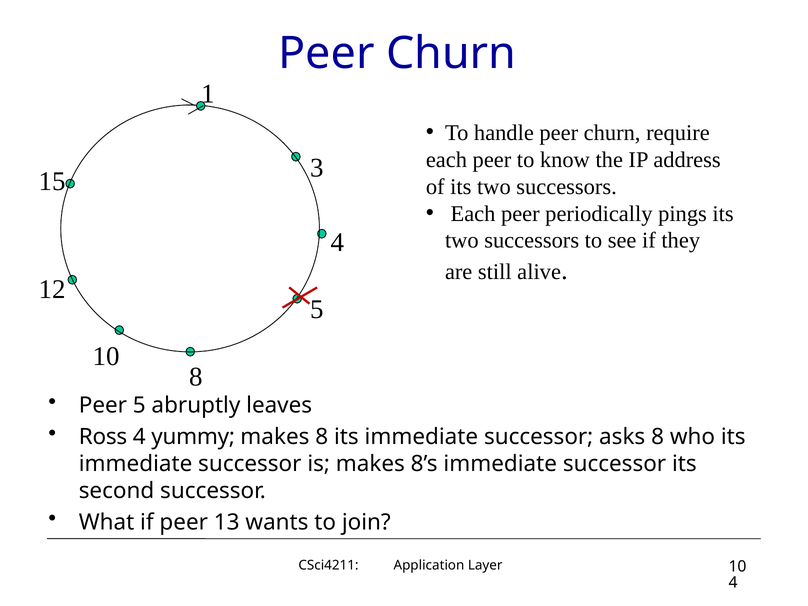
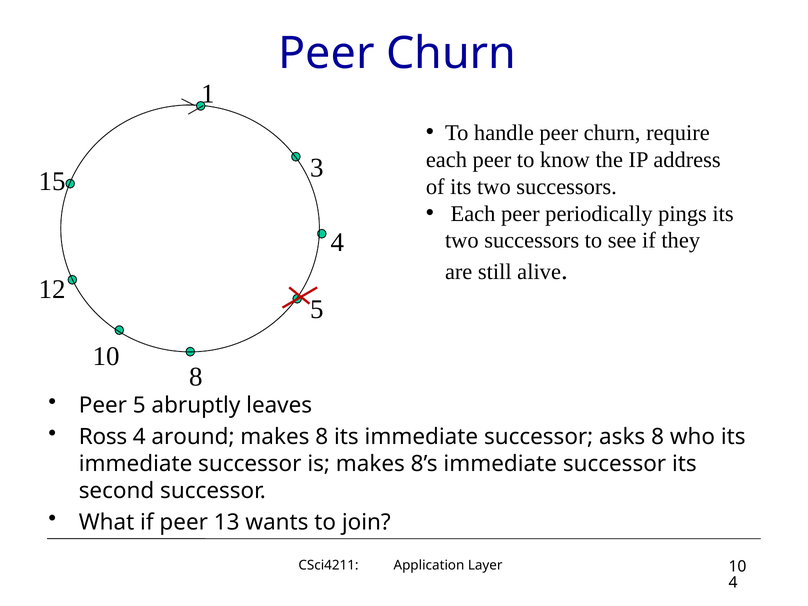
yummy: yummy -> around
